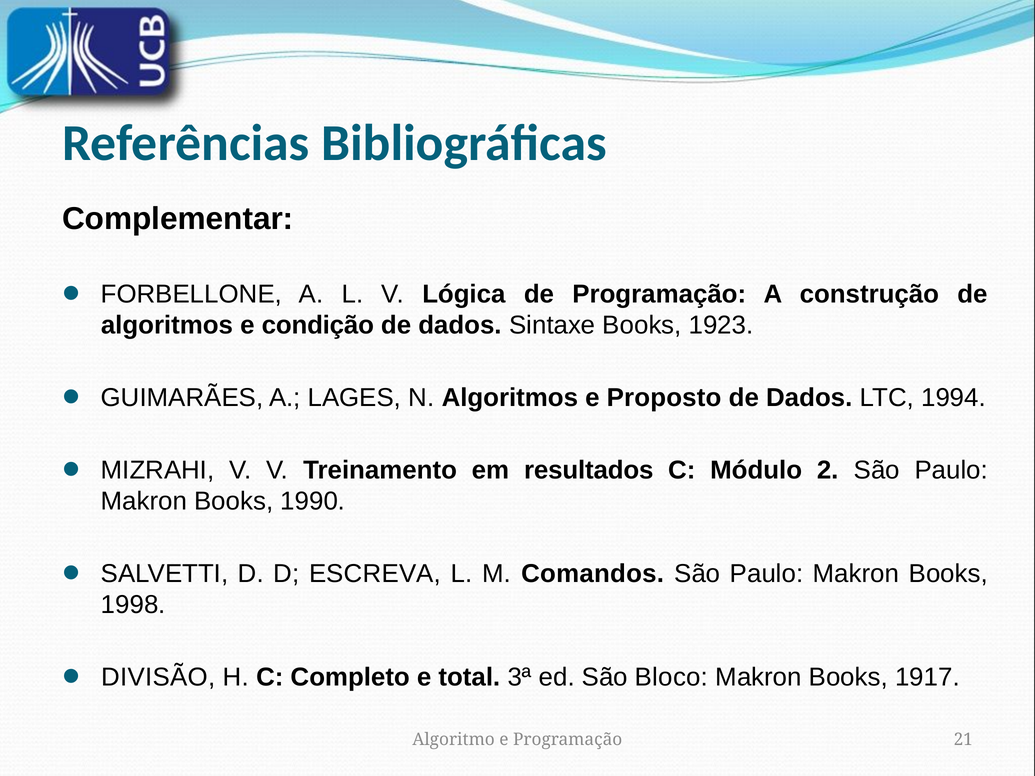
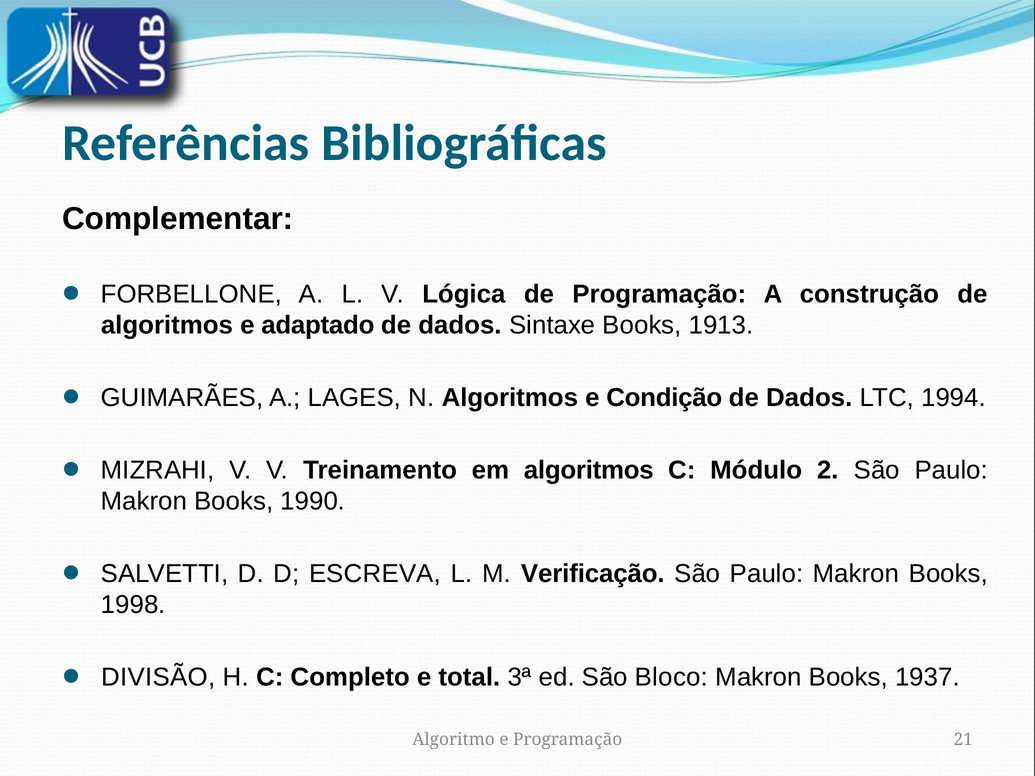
condição: condição -> adaptado
1923: 1923 -> 1913
Proposto: Proposto -> Condição
em resultados: resultados -> algoritmos
Comandos: Comandos -> Verificação
1917: 1917 -> 1937
